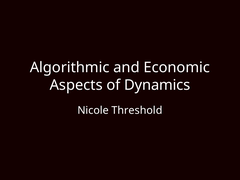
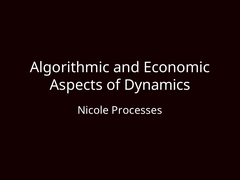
Threshold: Threshold -> Processes
